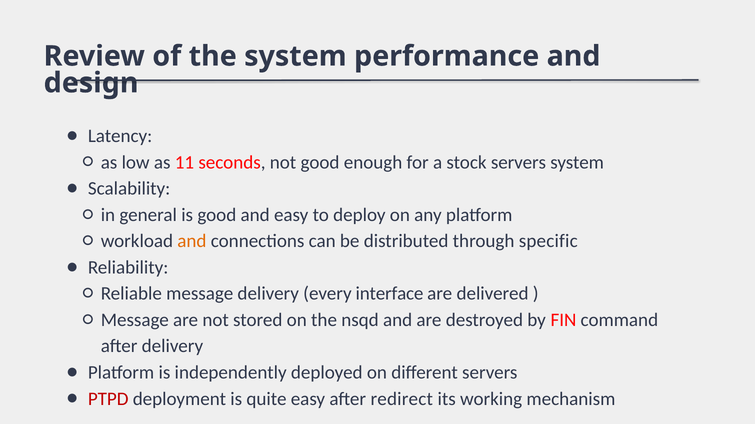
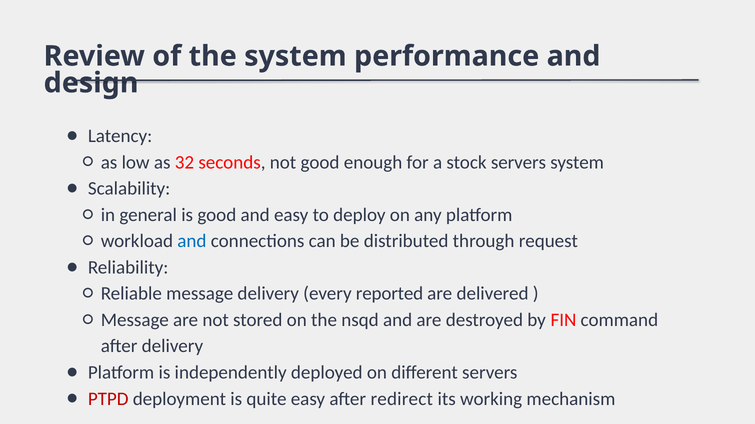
11: 11 -> 32
and at (192, 242) colour: orange -> blue
specific: specific -> request
interface: interface -> reported
